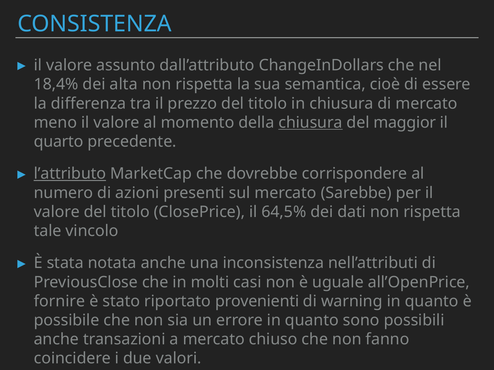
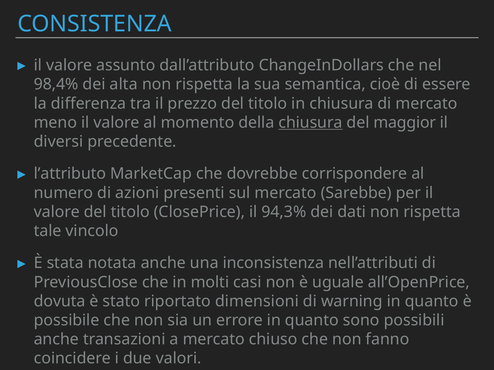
18,4%: 18,4% -> 98,4%
quarto: quarto -> diversi
l’attributo underline: present -> none
64,5%: 64,5% -> 94,3%
fornire: fornire -> dovuta
provenienti: provenienti -> dimensioni
